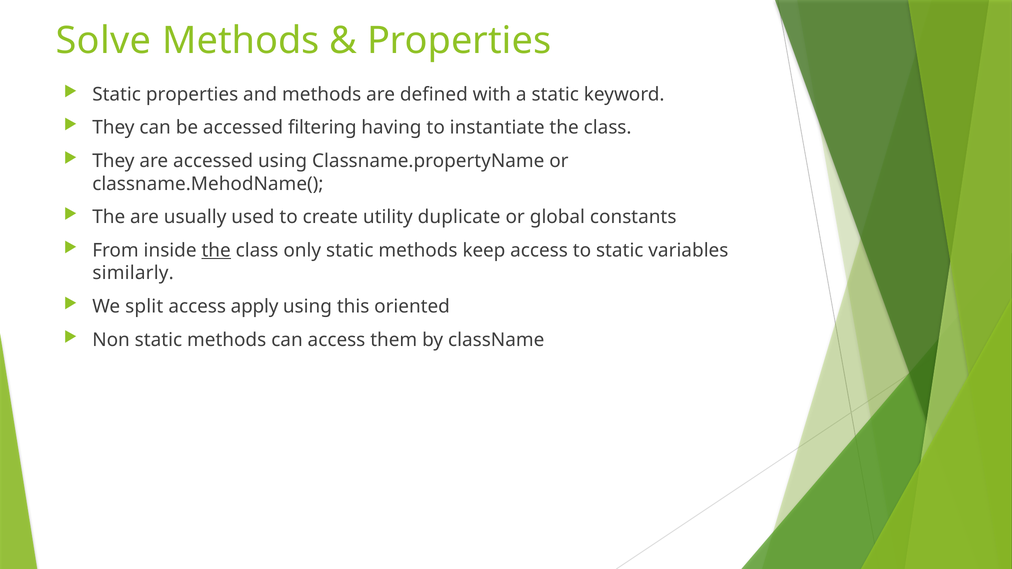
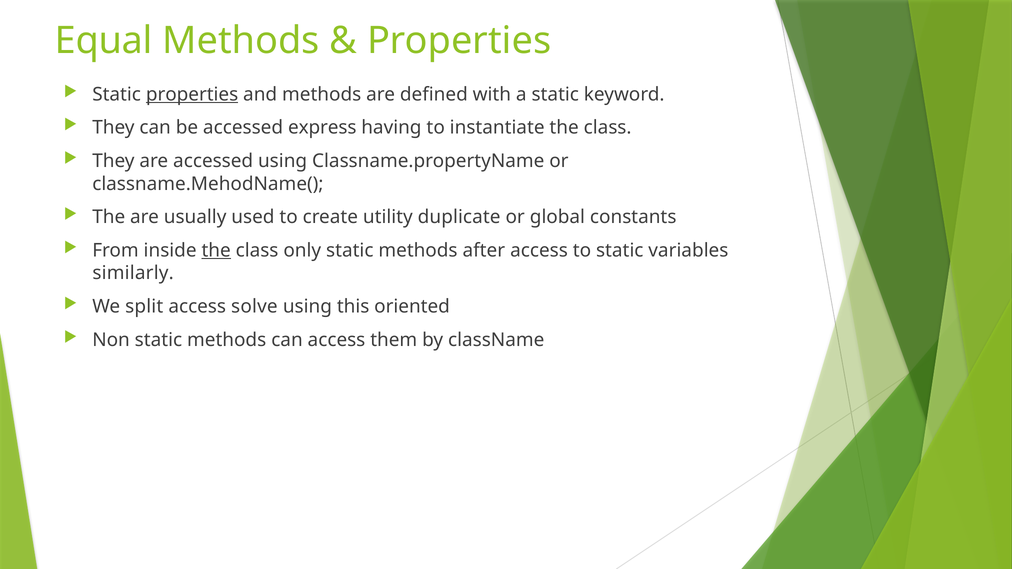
Solve: Solve -> Equal
properties at (192, 94) underline: none -> present
filtering: filtering -> express
keep: keep -> after
apply: apply -> solve
